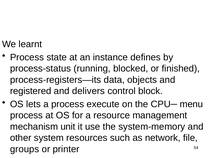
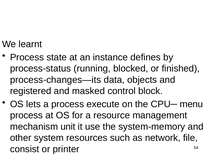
process-registers—its: process-registers—its -> process-changes—its
delivers: delivers -> masked
groups: groups -> consist
